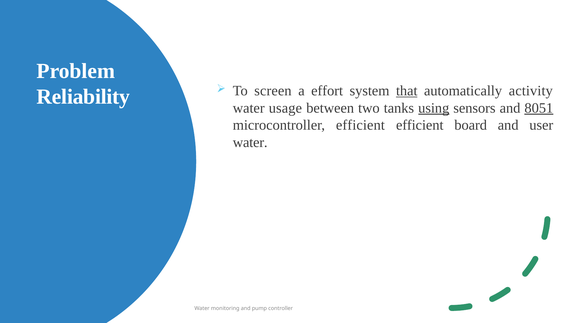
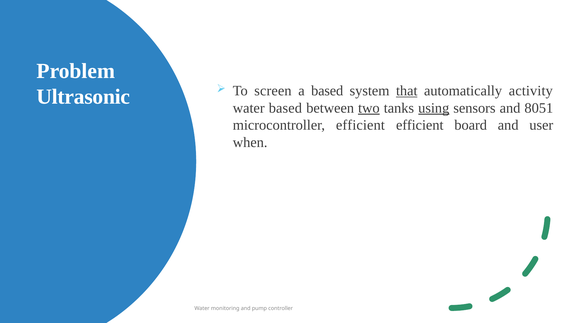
Reliability: Reliability -> Ultrasonic
a effort: effort -> based
water usage: usage -> based
two underline: none -> present
8051 underline: present -> none
water at (250, 142): water -> when
